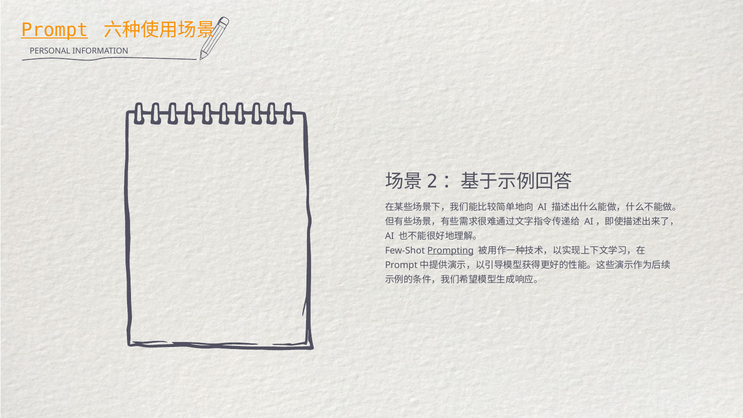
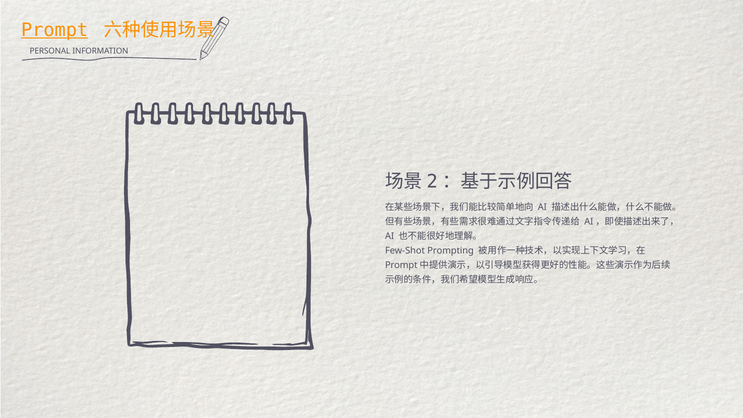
Prompting underline: present -> none
